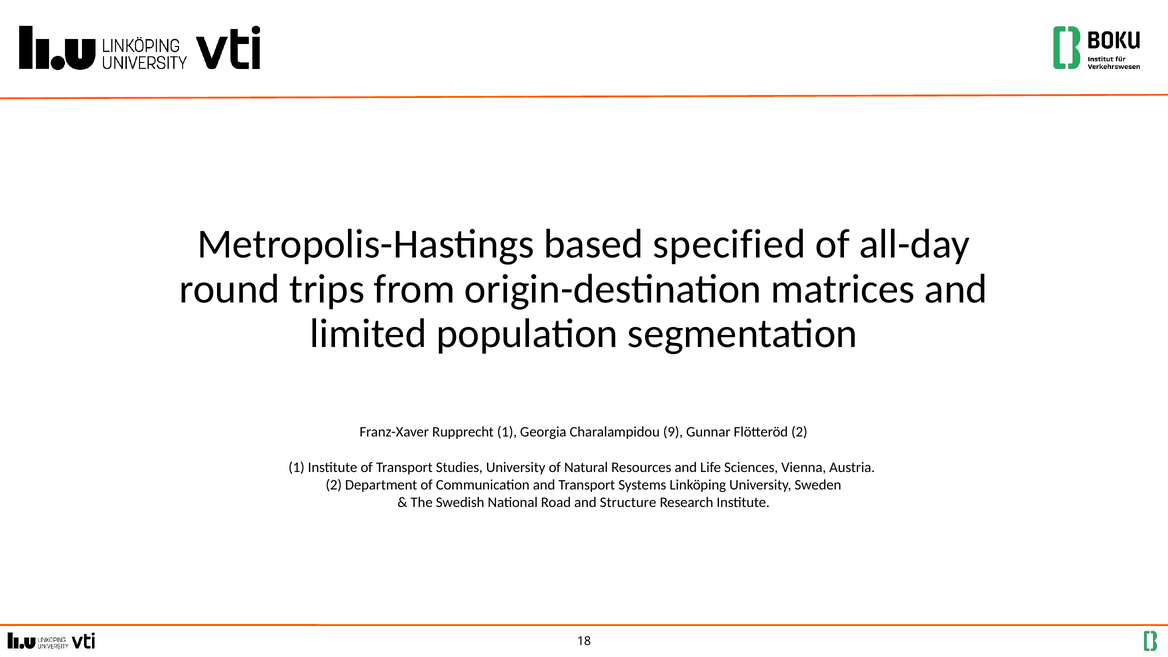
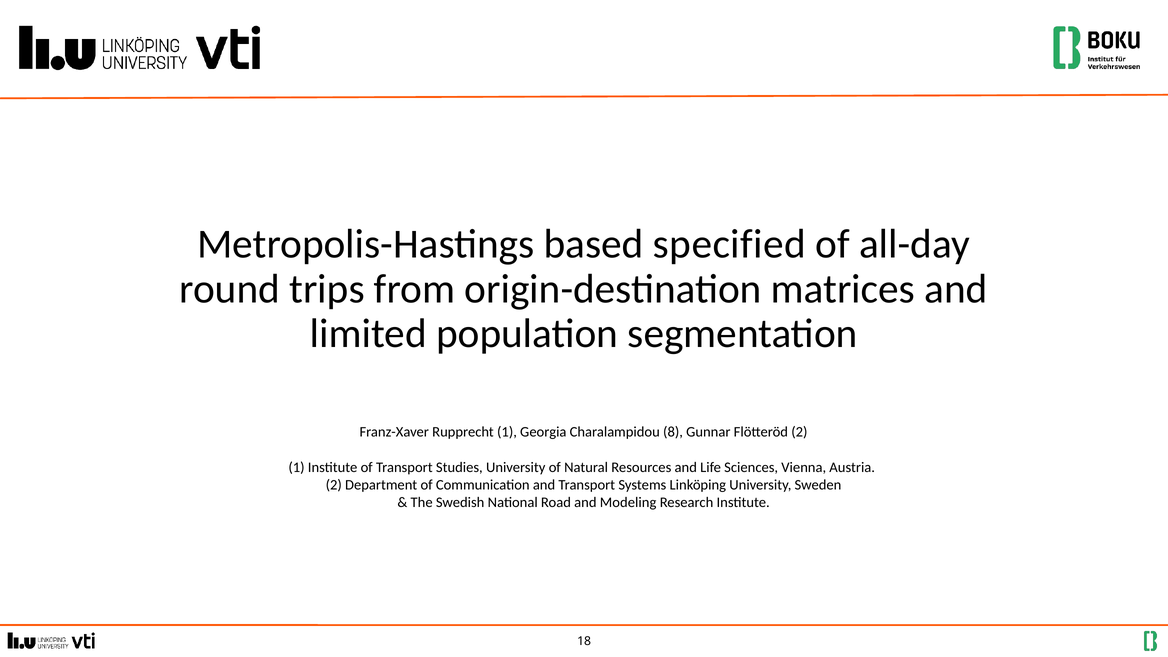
9: 9 -> 8
Structure: Structure -> Modeling
